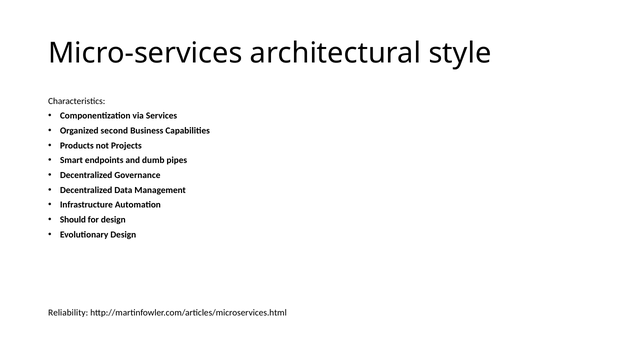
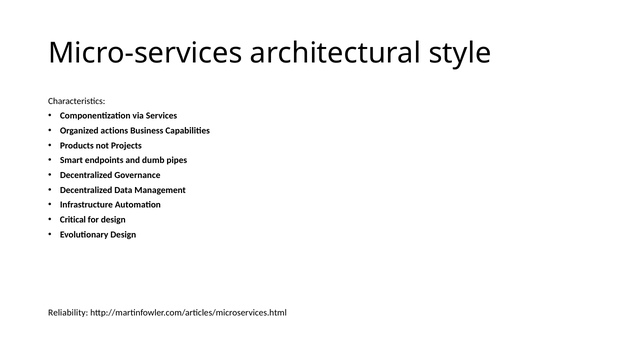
second: second -> actions
Should: Should -> Critical
